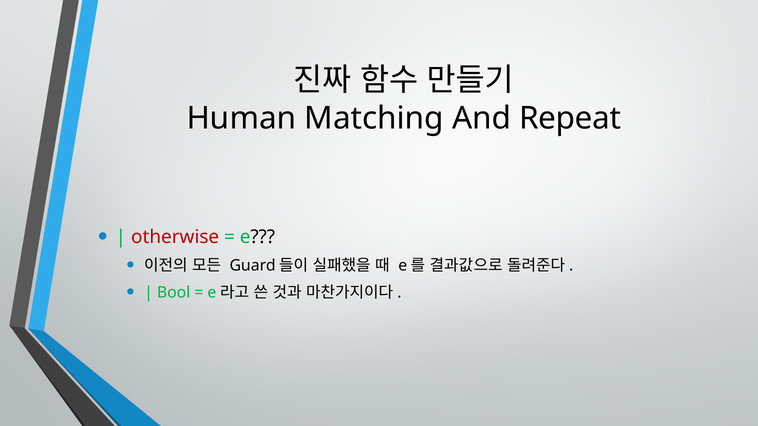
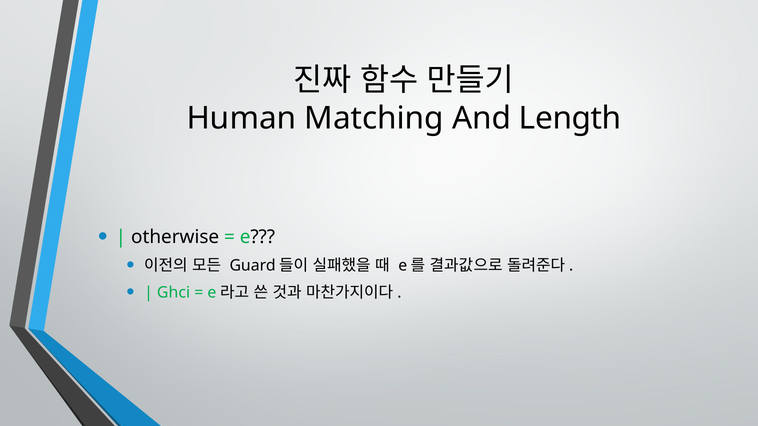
Repeat: Repeat -> Length
otherwise colour: red -> black
Bool: Bool -> Ghci
